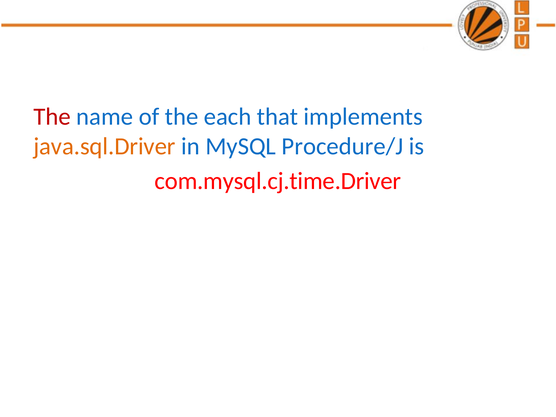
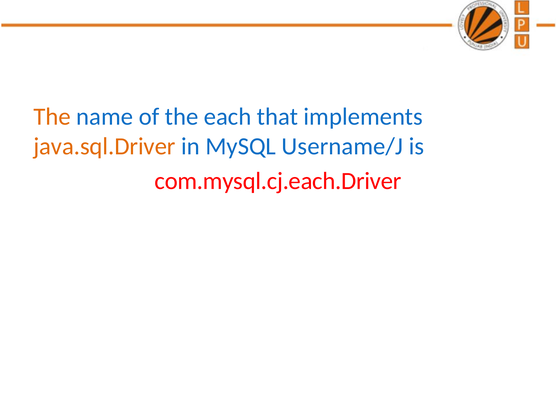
The at (52, 117) colour: red -> orange
Procedure/J: Procedure/J -> Username/J
com.mysql.cj.time.Driver: com.mysql.cj.time.Driver -> com.mysql.cj.each.Driver
